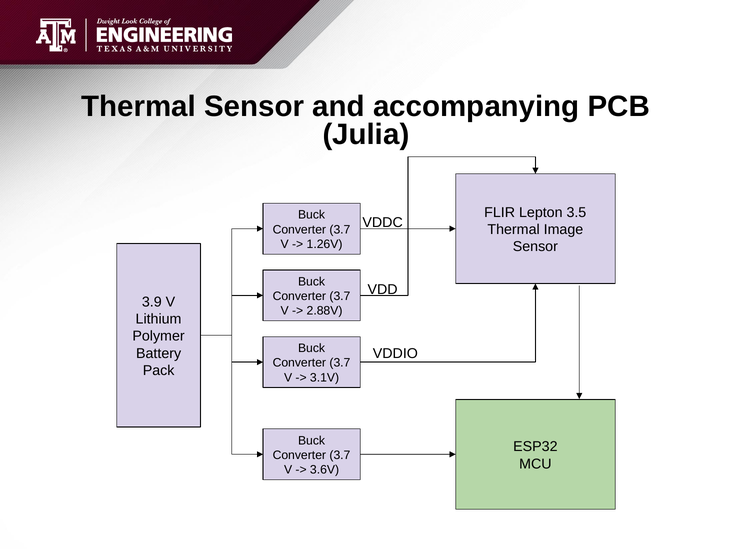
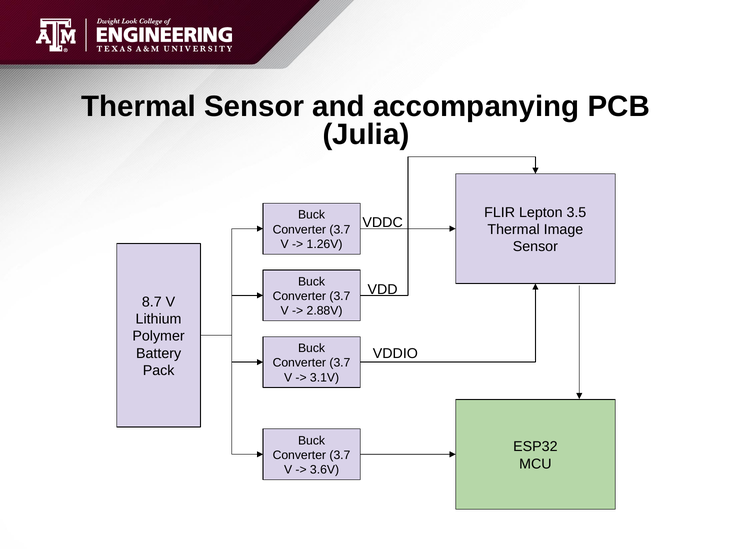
3.9: 3.9 -> 8.7
